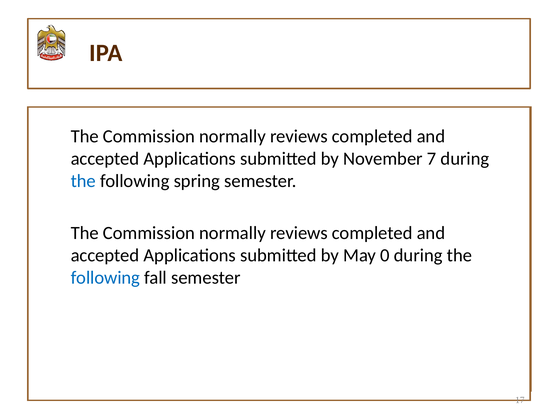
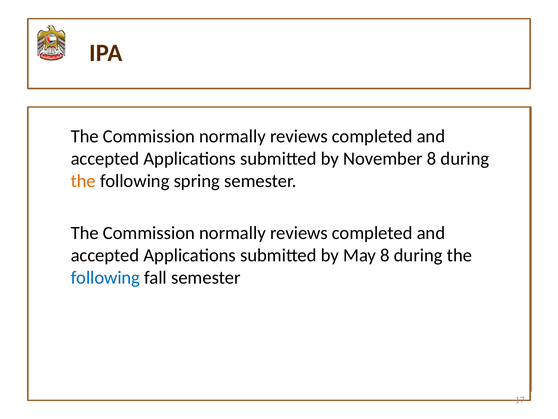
November 7: 7 -> 8
the at (83, 181) colour: blue -> orange
May 0: 0 -> 8
